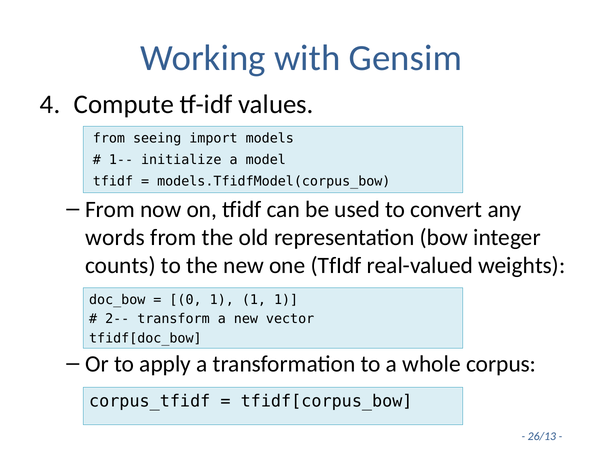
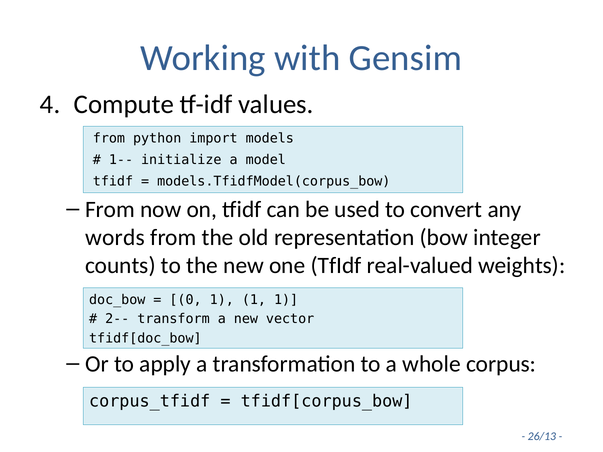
seeing: seeing -> python
